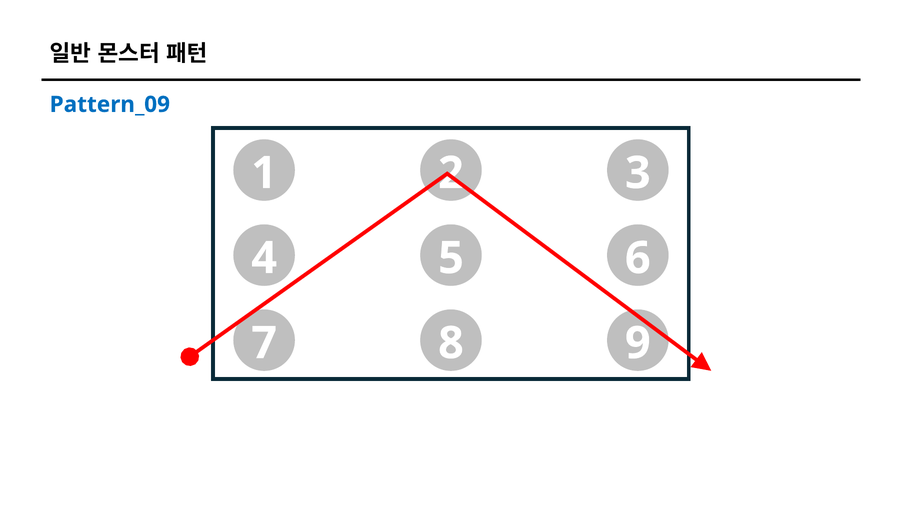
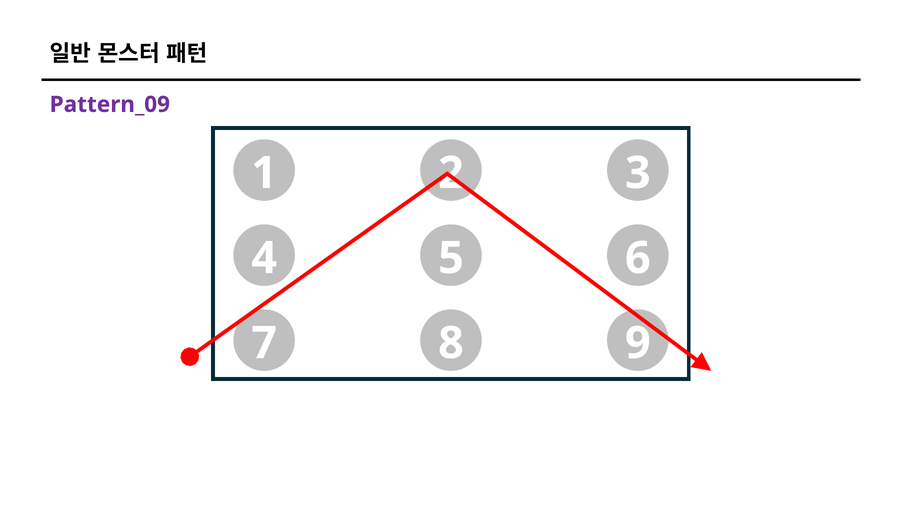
Pattern_09 colour: blue -> purple
